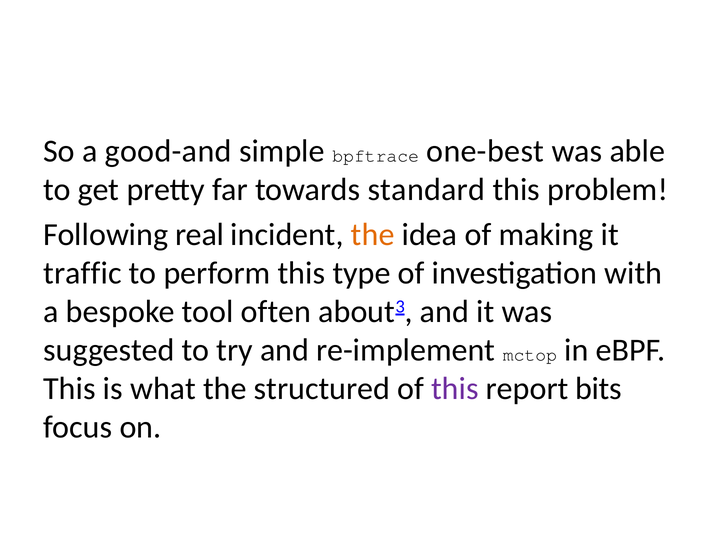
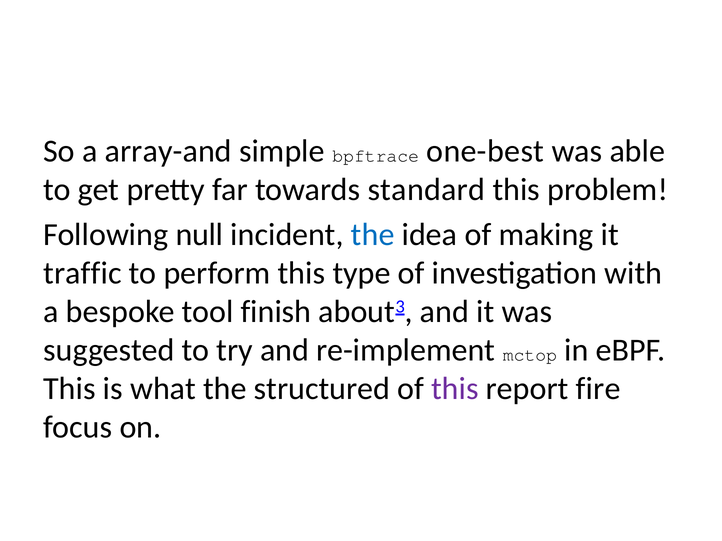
good-and: good-and -> array-and
real: real -> null
the at (373, 235) colour: orange -> blue
often: often -> finish
bits: bits -> fire
